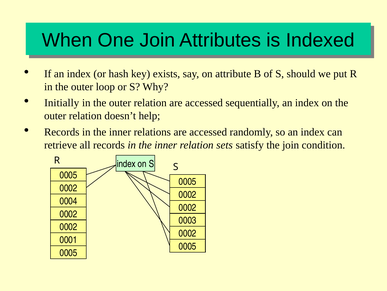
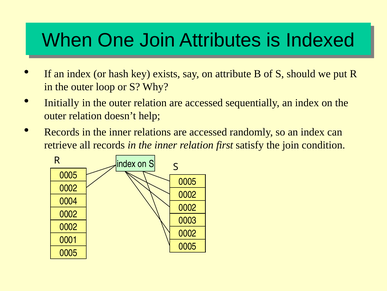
sets: sets -> first
